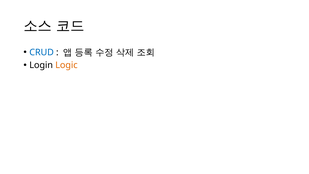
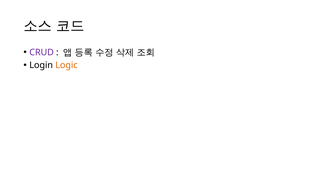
CRUD colour: blue -> purple
